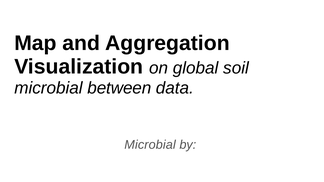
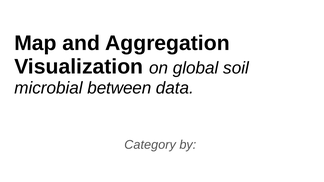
Microbial at (150, 145): Microbial -> Category
